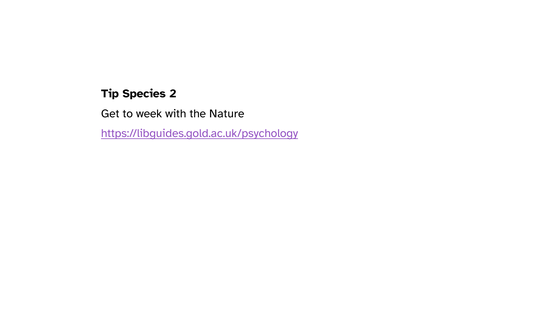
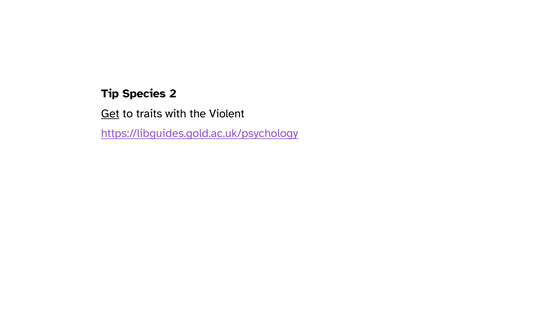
Get underline: none -> present
week: week -> traits
Nature: Nature -> Violent
